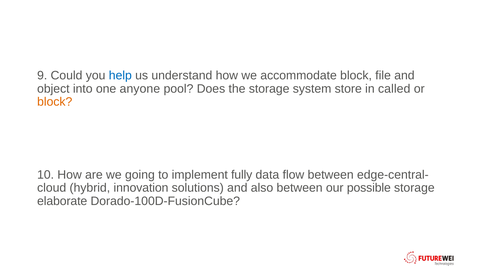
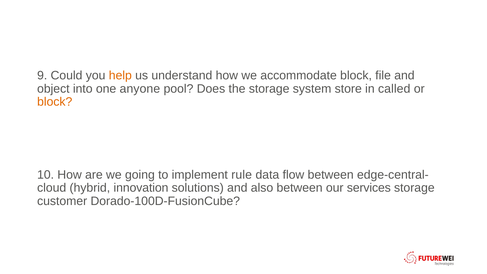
help colour: blue -> orange
fully: fully -> rule
possible: possible -> services
elaborate: elaborate -> customer
